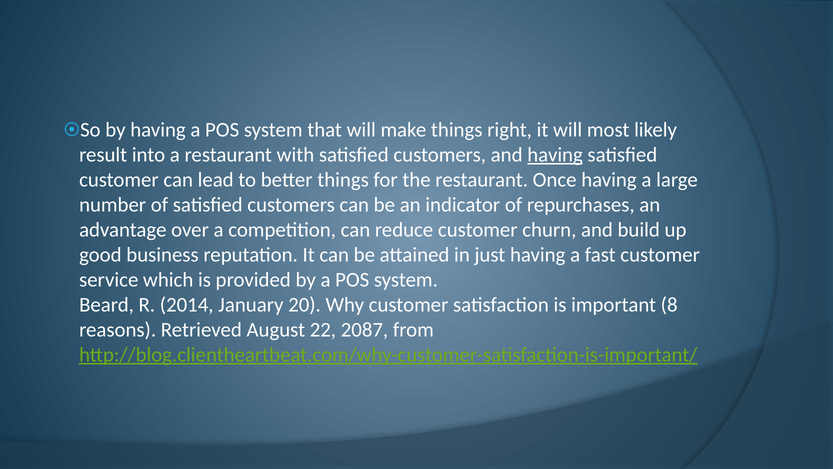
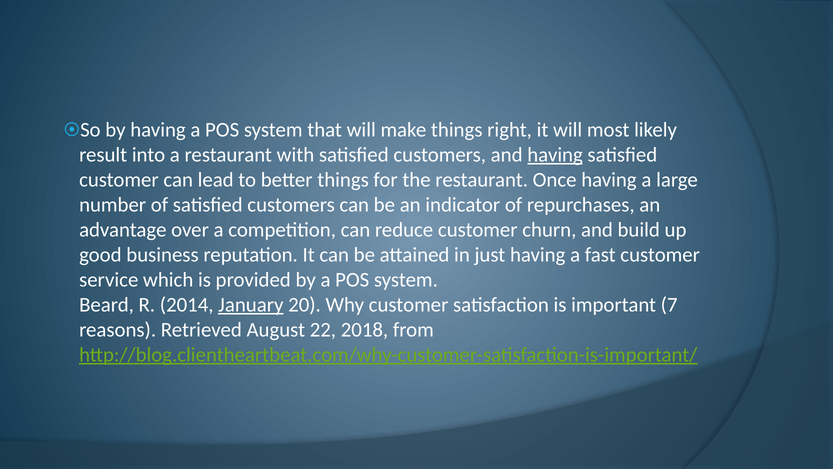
January underline: none -> present
8: 8 -> 7
2087: 2087 -> 2018
